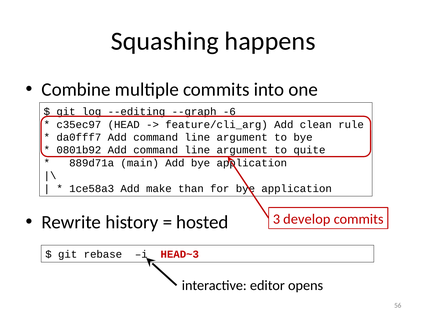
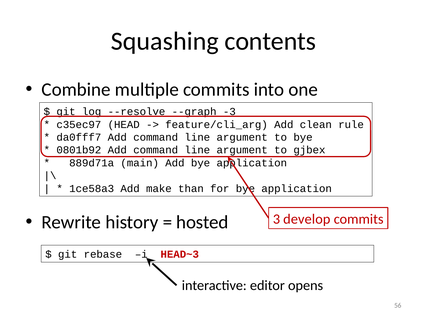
happens: happens -> contents
--editing: --editing -> --resolve
-6: -6 -> -3
quite: quite -> gjbex
